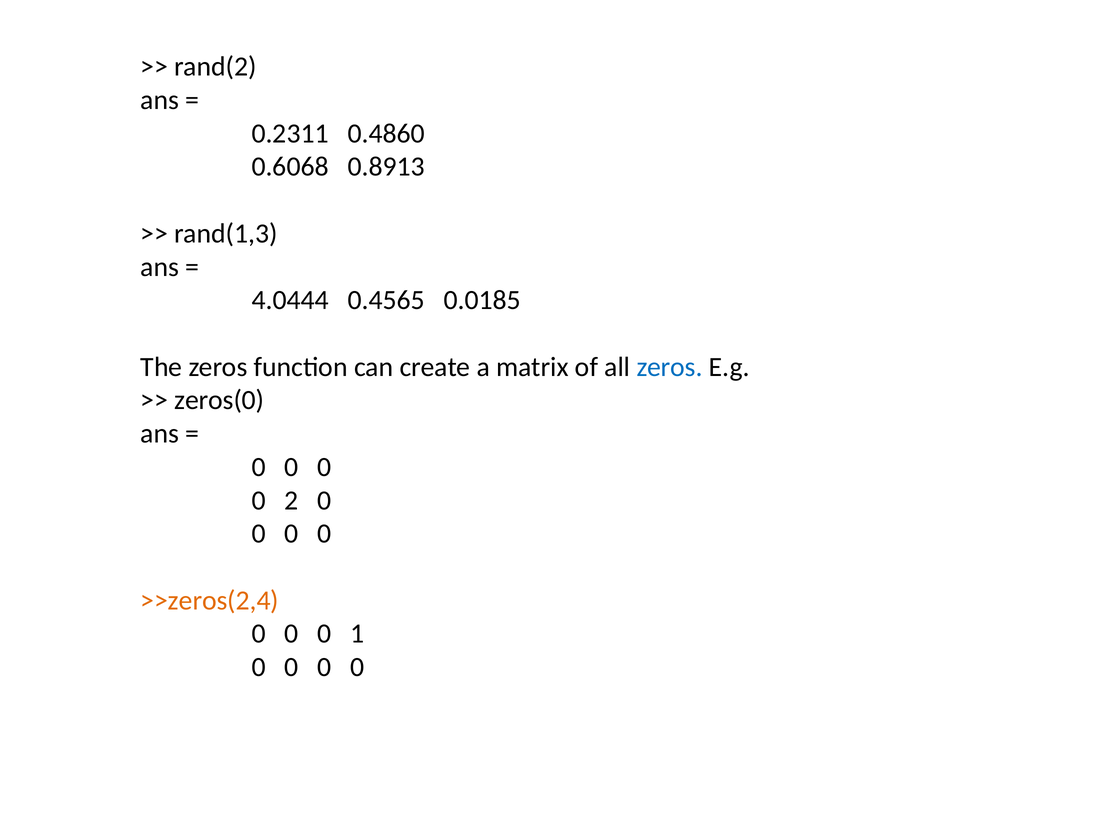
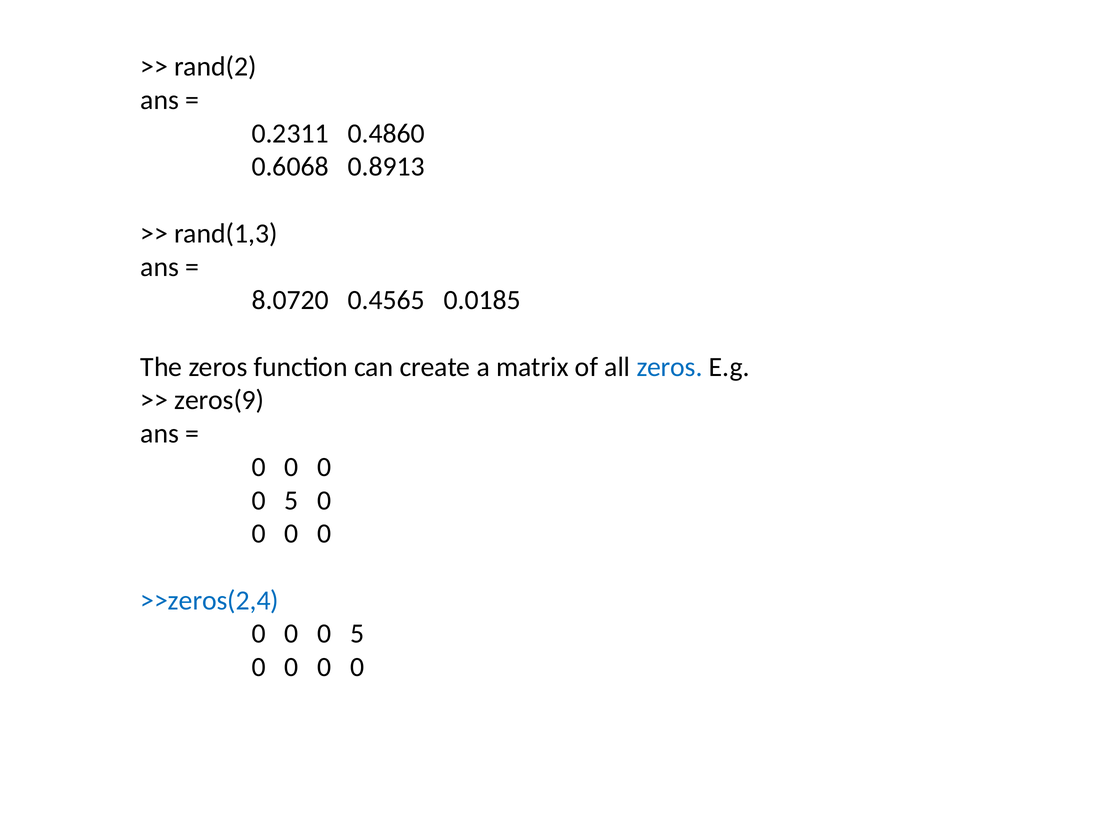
4.0444: 4.0444 -> 8.0720
zeros(0: zeros(0 -> zeros(9
2 at (291, 500): 2 -> 5
>>zeros(2,4 colour: orange -> blue
1 at (357, 633): 1 -> 5
